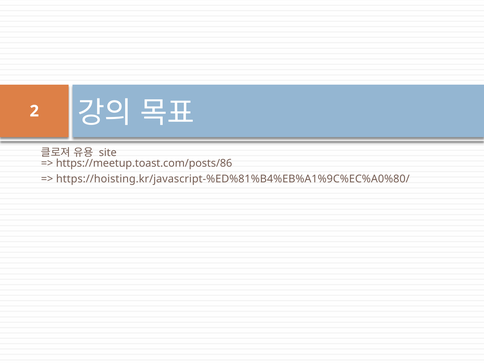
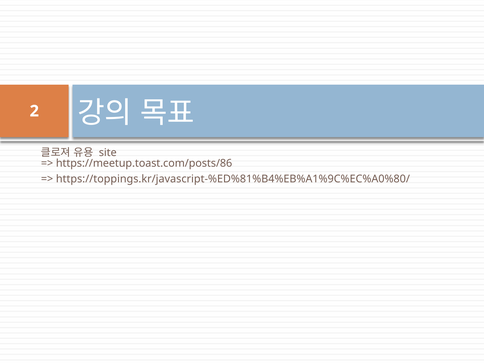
https://hoisting.kr/javascript-%ED%81%B4%EB%A1%9C%EC%A0%80/: https://hoisting.kr/javascript-%ED%81%B4%EB%A1%9C%EC%A0%80/ -> https://toppings.kr/javascript-%ED%81%B4%EB%A1%9C%EC%A0%80/
